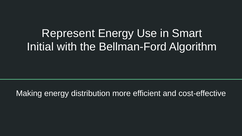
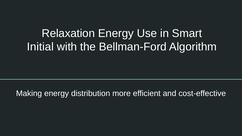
Represent: Represent -> Relaxation
